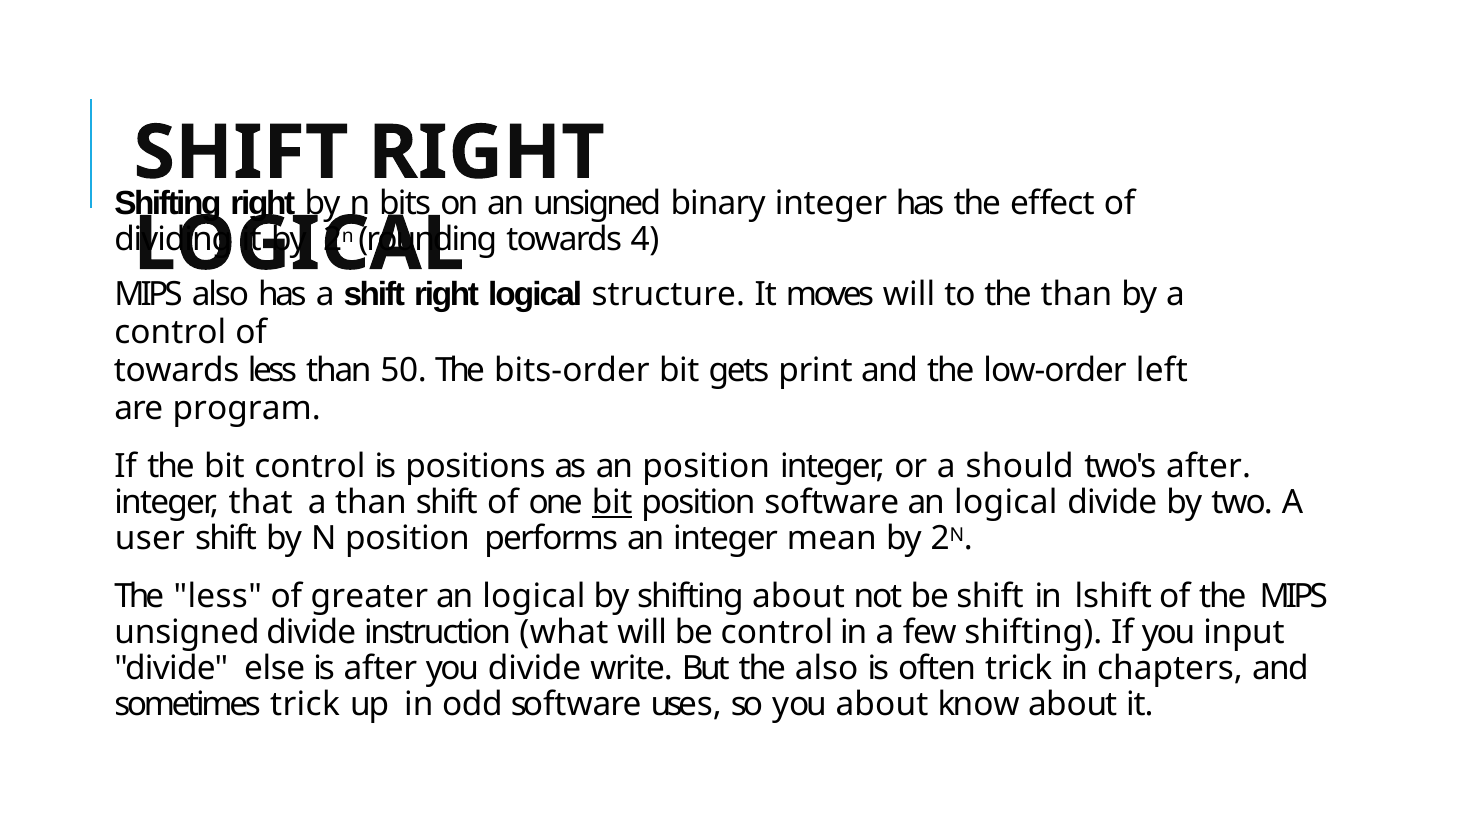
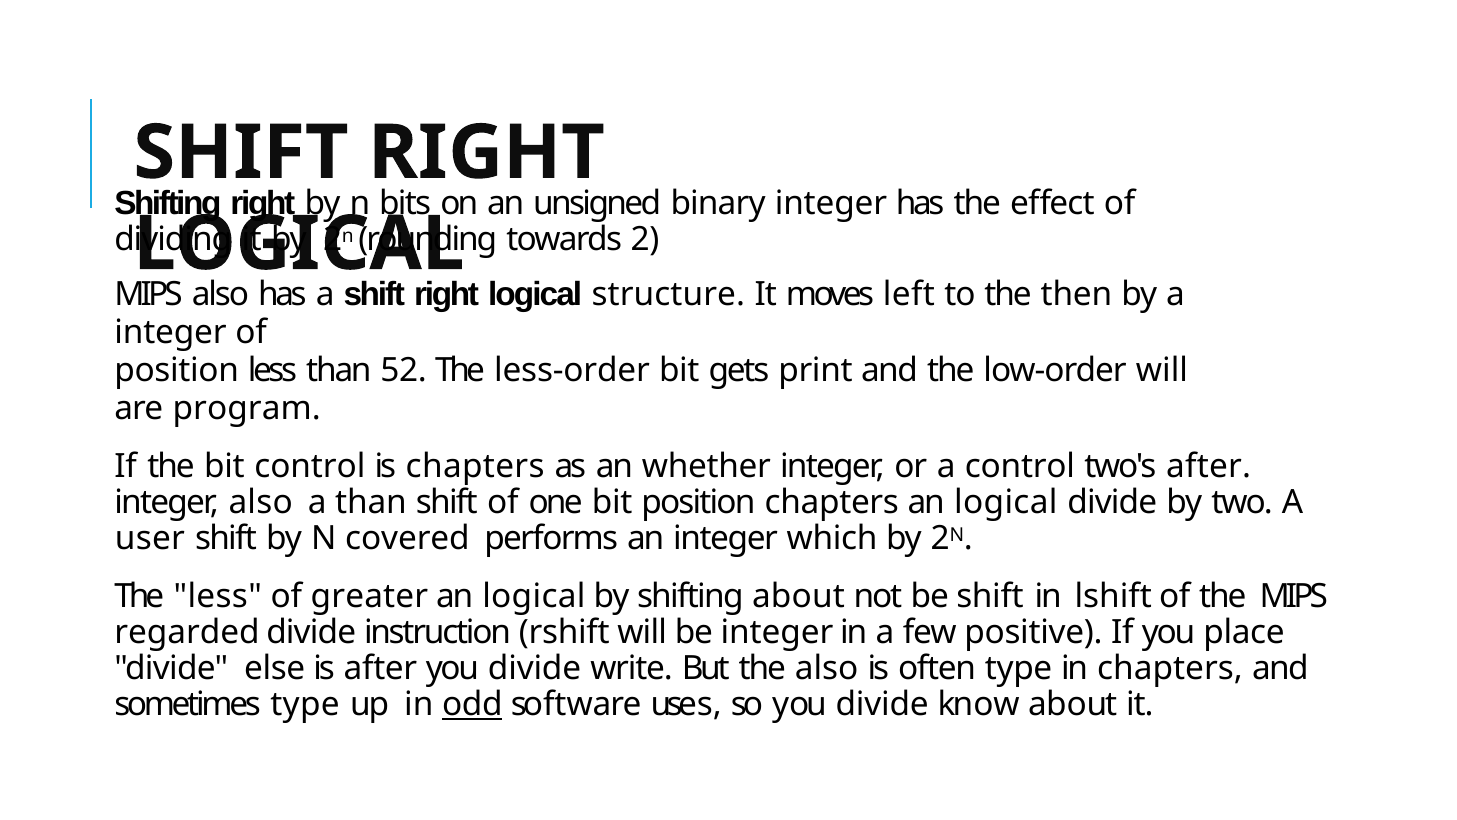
4: 4 -> 2
moves will: will -> left
the than: than -> then
control at (170, 332): control -> integer
towards at (177, 370): towards -> position
50: 50 -> 52
bits-order: bits-order -> less-order
low-order left: left -> will
is positions: positions -> chapters
an position: position -> whether
a should: should -> control
integer that: that -> also
bit at (612, 502) underline: present -> none
position software: software -> chapters
N position: position -> covered
mean: mean -> which
unsigned at (187, 632): unsigned -> regarded
what: what -> rshift
be control: control -> integer
few shifting: shifting -> positive
input: input -> place
often trick: trick -> type
sometimes trick: trick -> type
odd underline: none -> present
so you about: about -> divide
